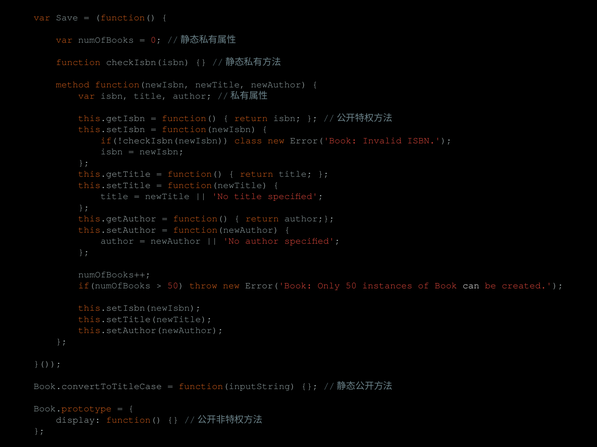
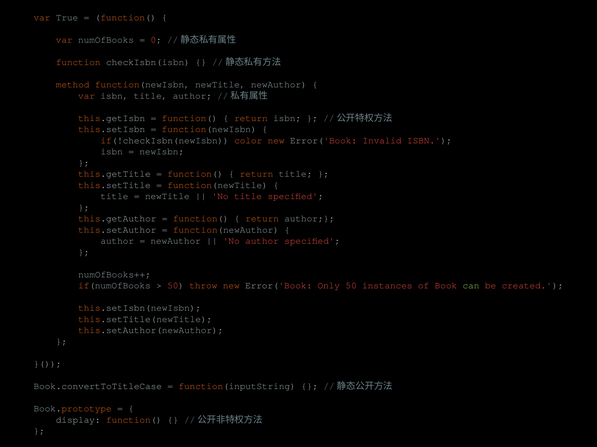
Save: Save -> True
class: class -> color
can colour: white -> light green
